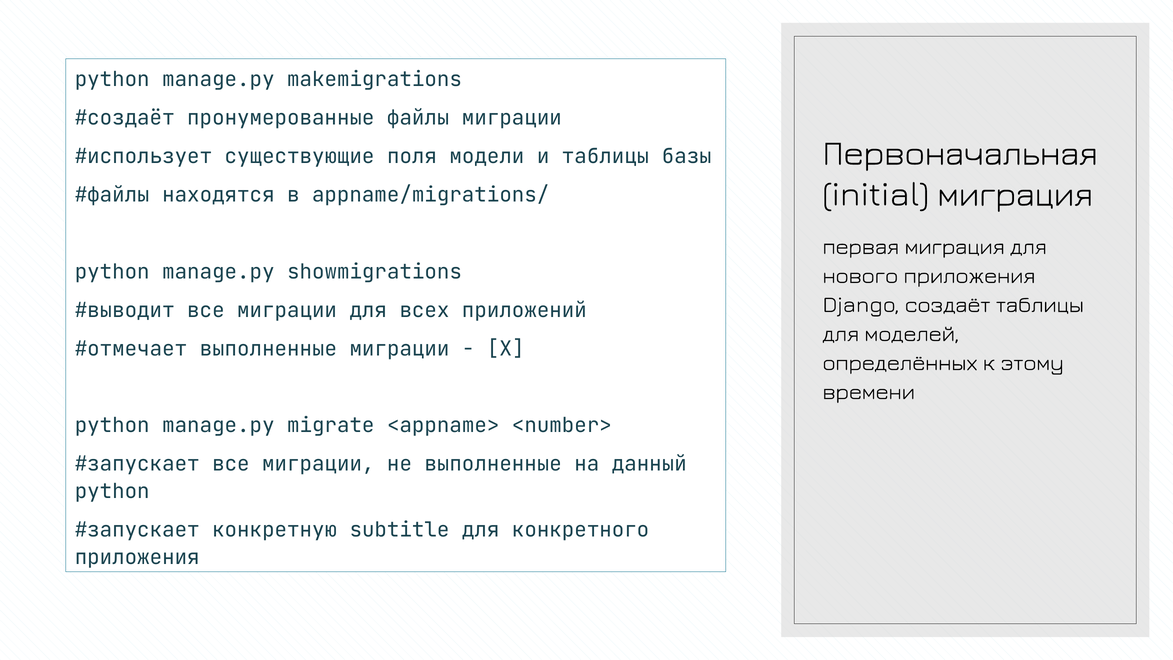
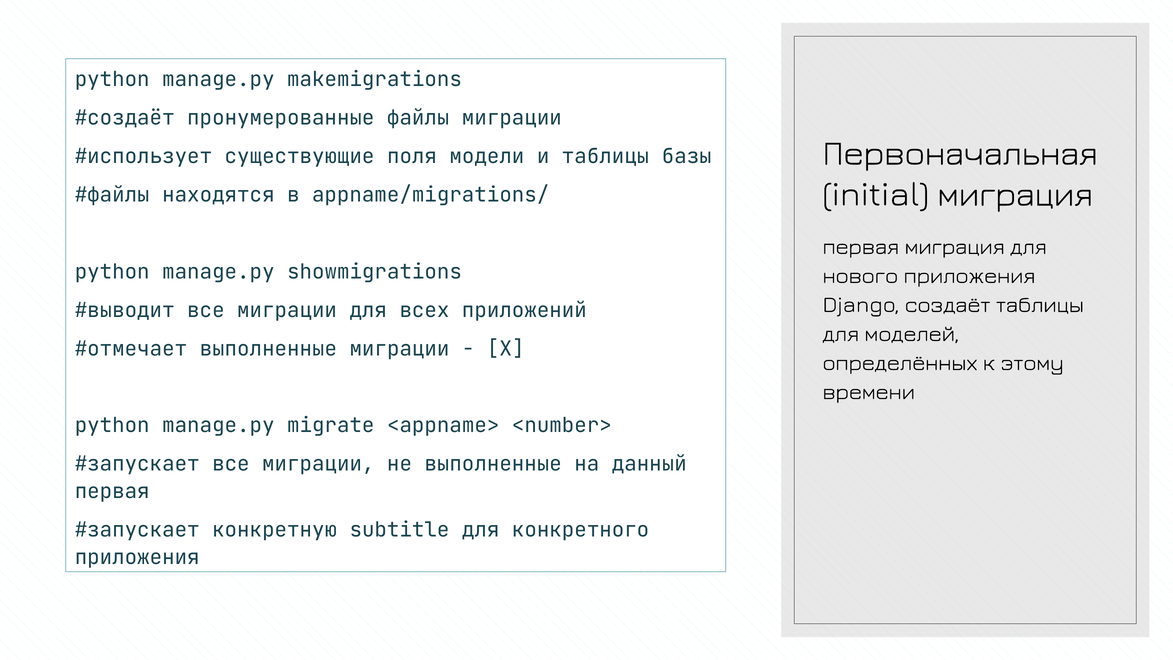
python at (112, 491): python -> первая
